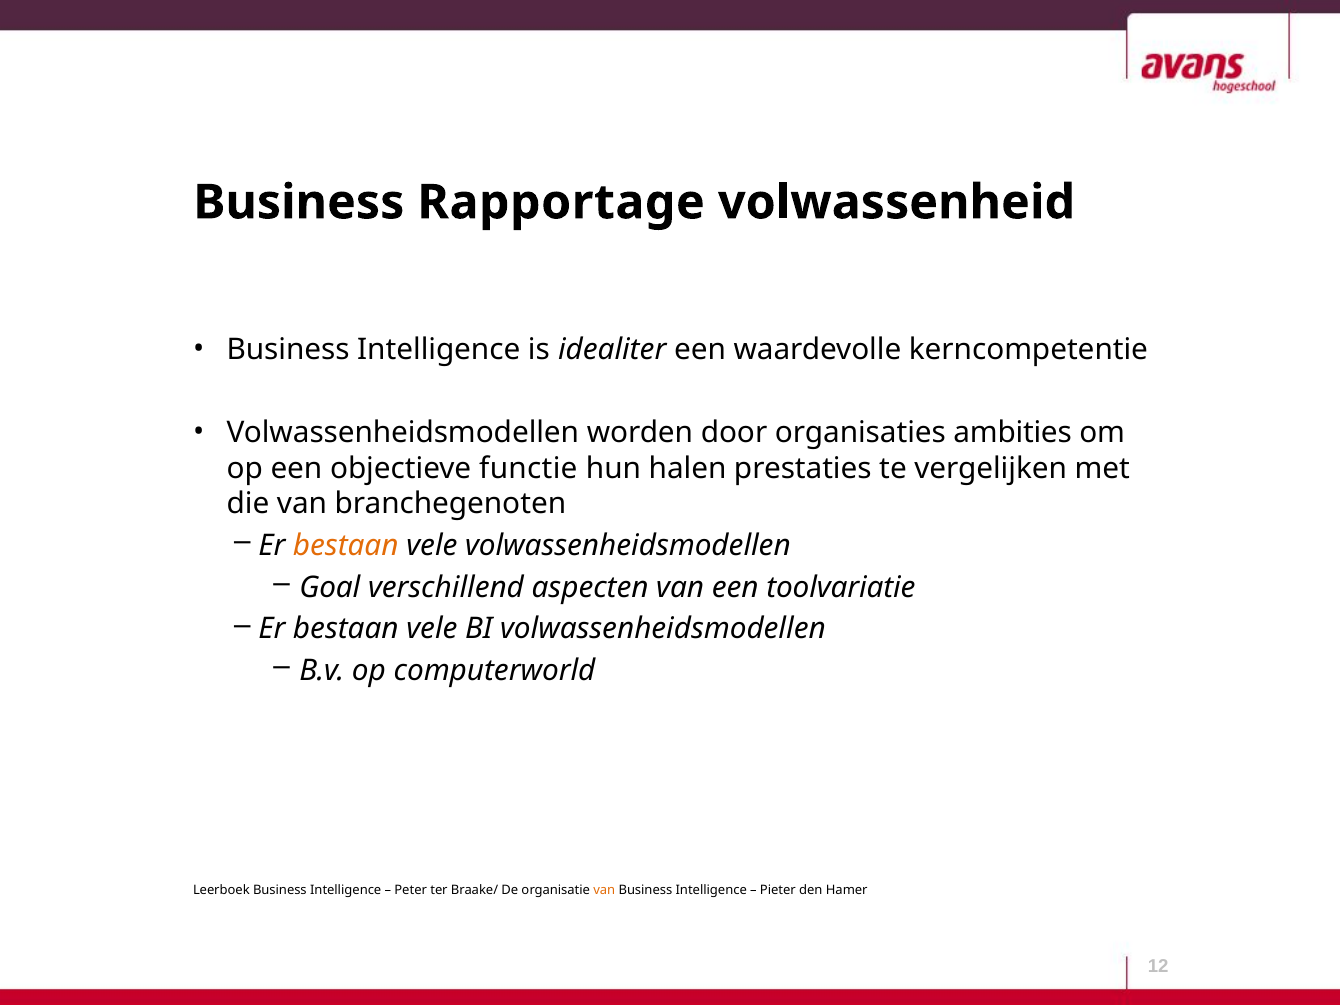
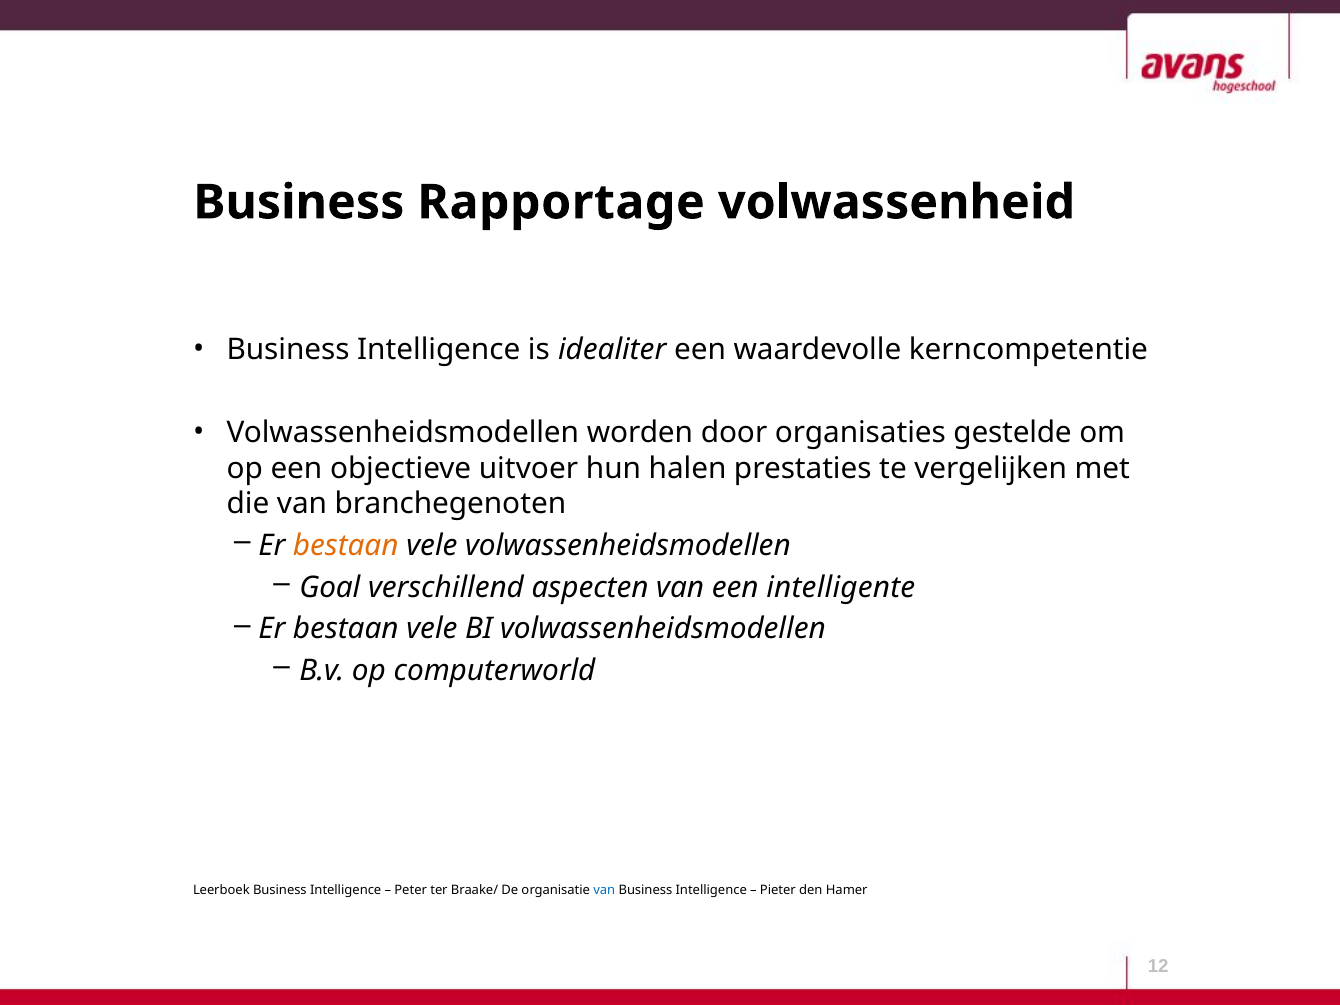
ambities: ambities -> gestelde
functie: functie -> uitvoer
toolvariatie: toolvariatie -> intelligente
van at (604, 890) colour: orange -> blue
